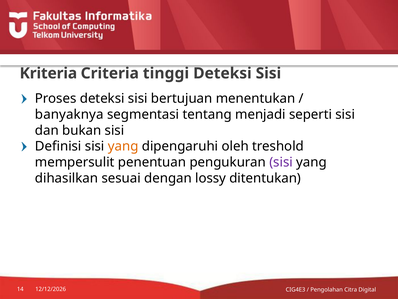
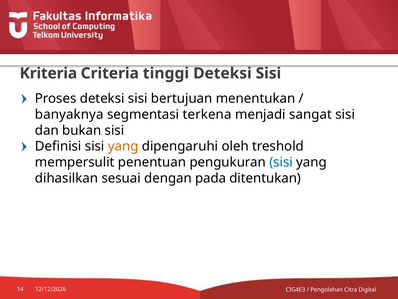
tentang: tentang -> terkena
seperti: seperti -> sangat
sisi at (281, 162) colour: purple -> blue
lossy: lossy -> pada
